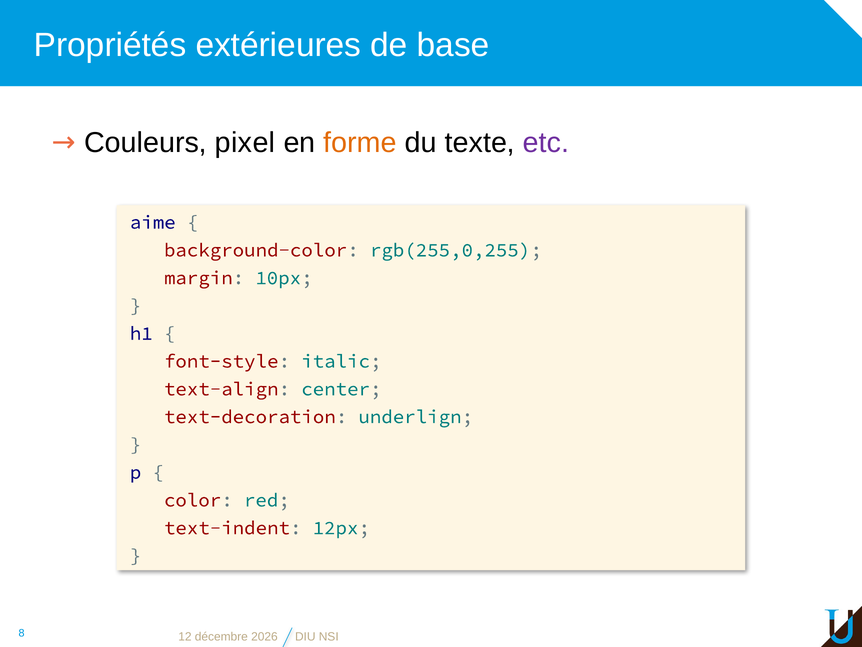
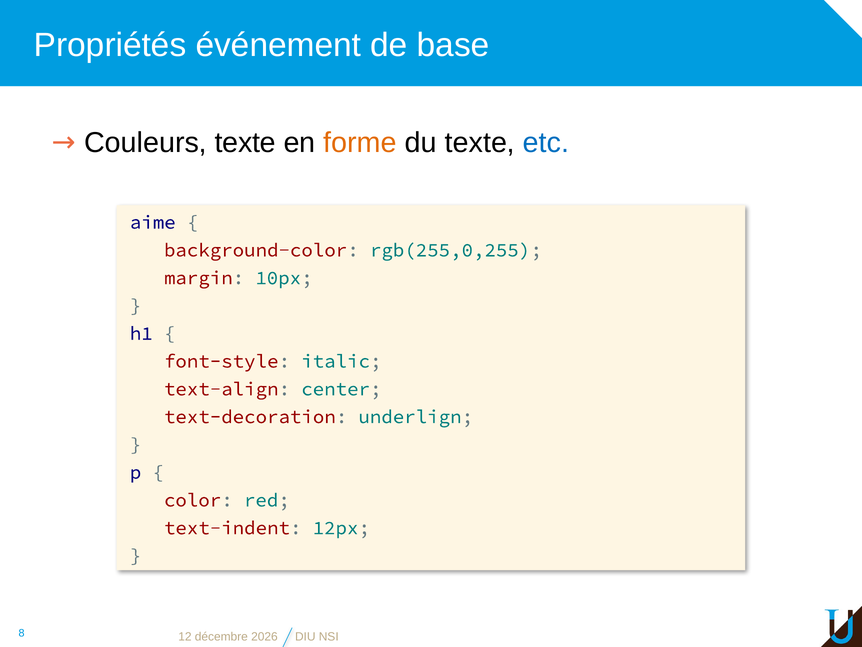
extérieures: extérieures -> événement
Couleurs pixel: pixel -> texte
etc colour: purple -> blue
